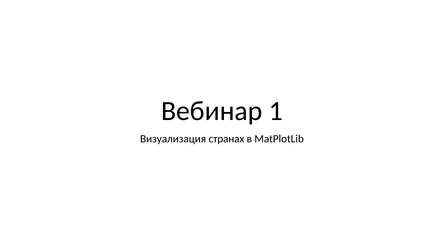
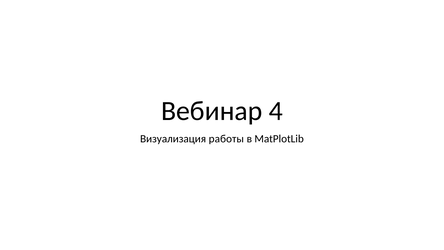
1: 1 -> 4
странах: странах -> работы
